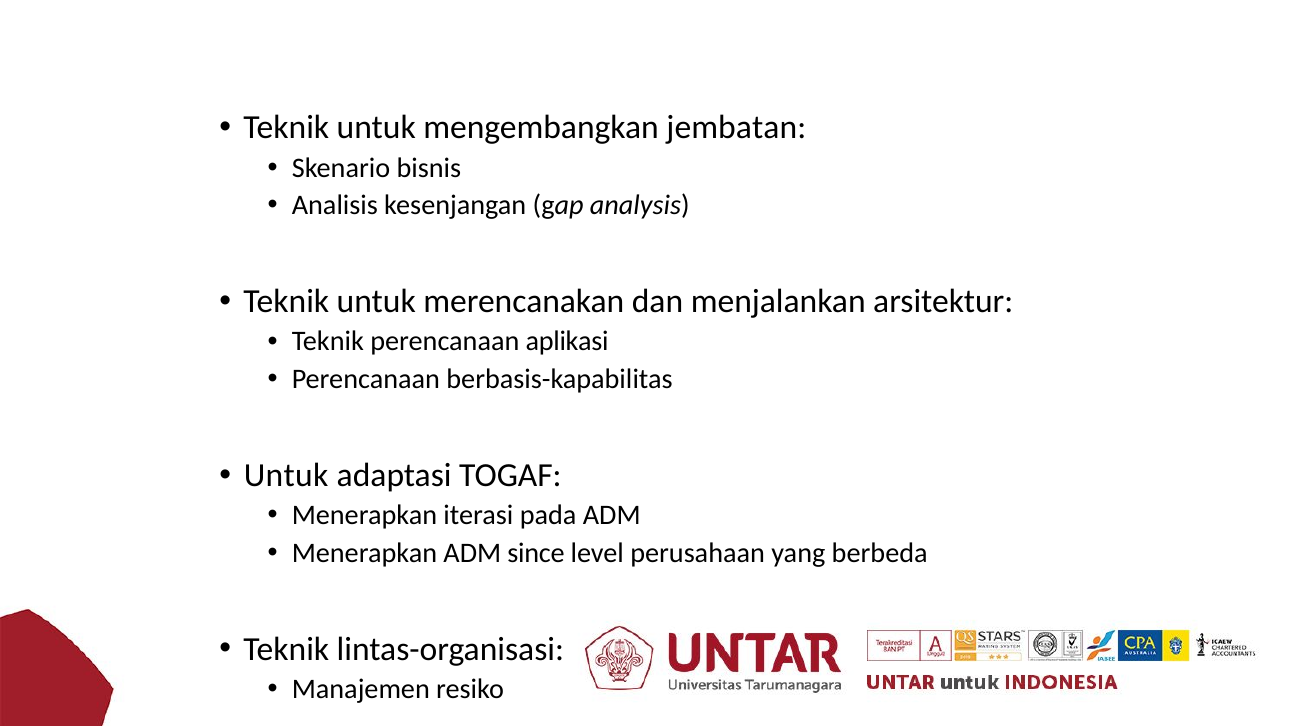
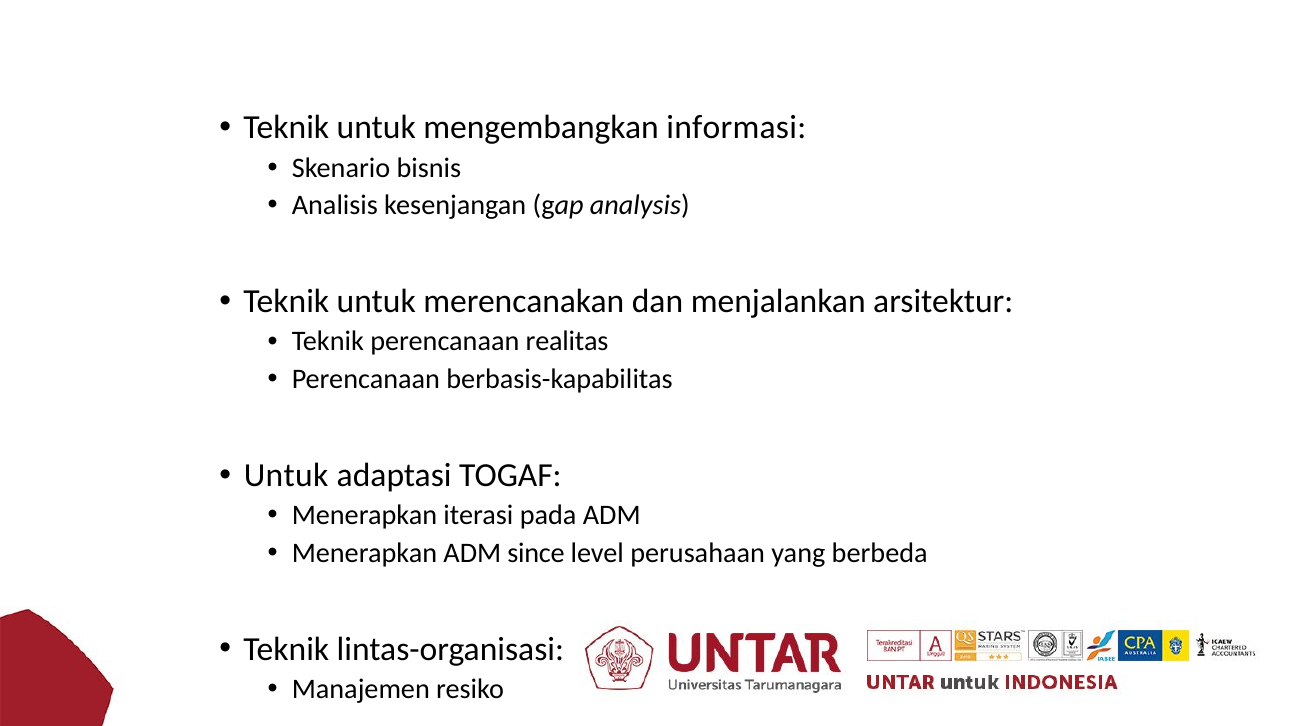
jembatan: jembatan -> informasi
aplikasi: aplikasi -> realitas
